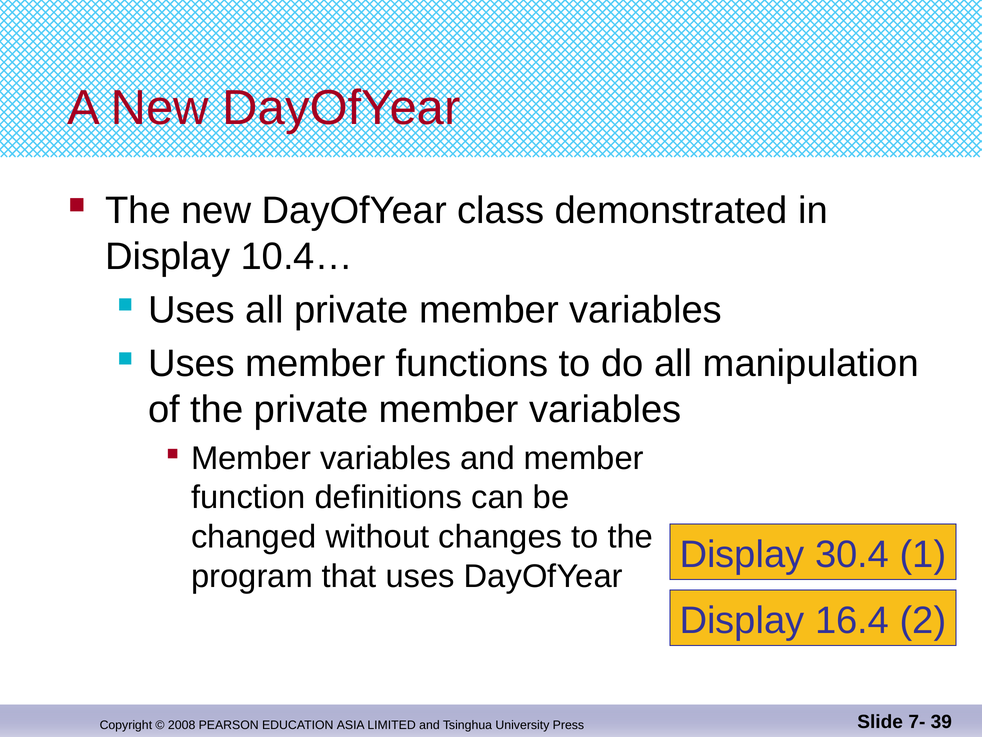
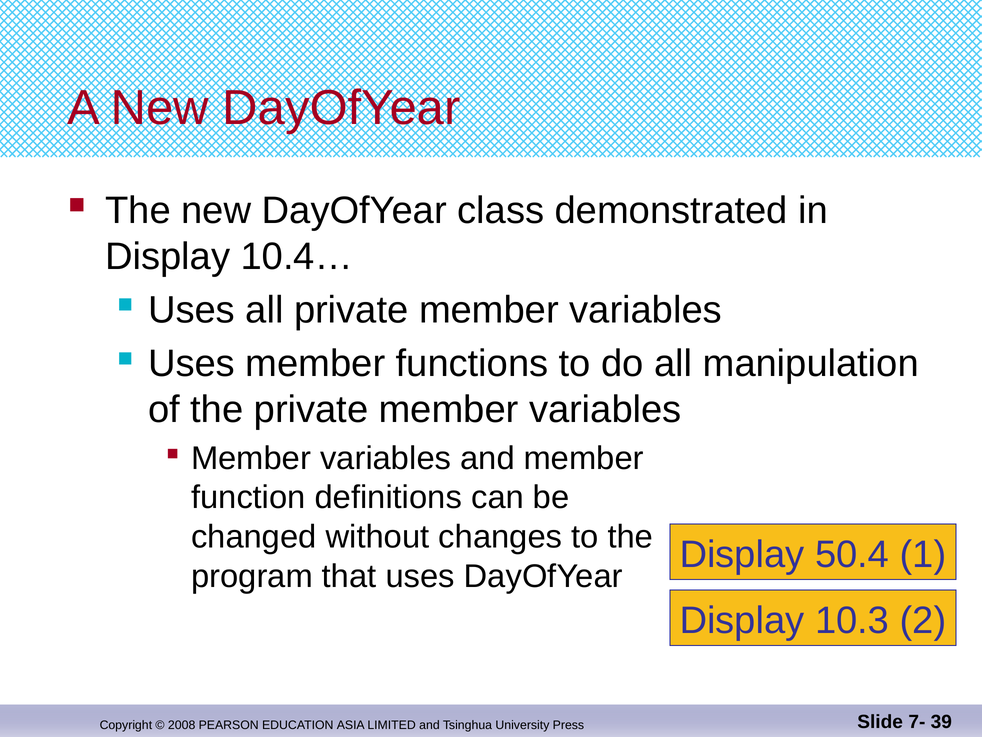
30.4: 30.4 -> 50.4
16.4: 16.4 -> 10.3
